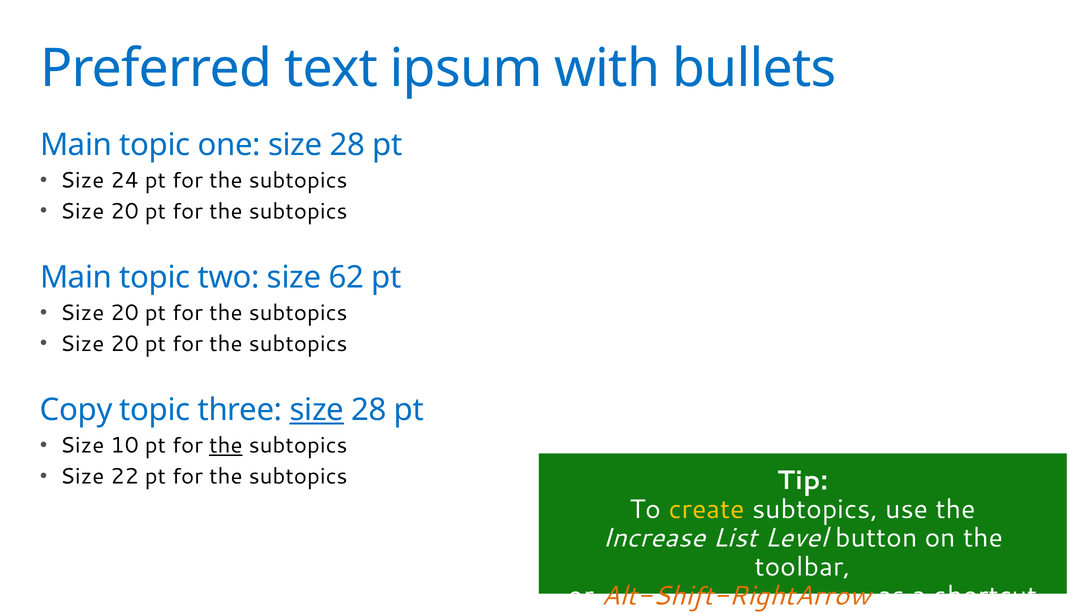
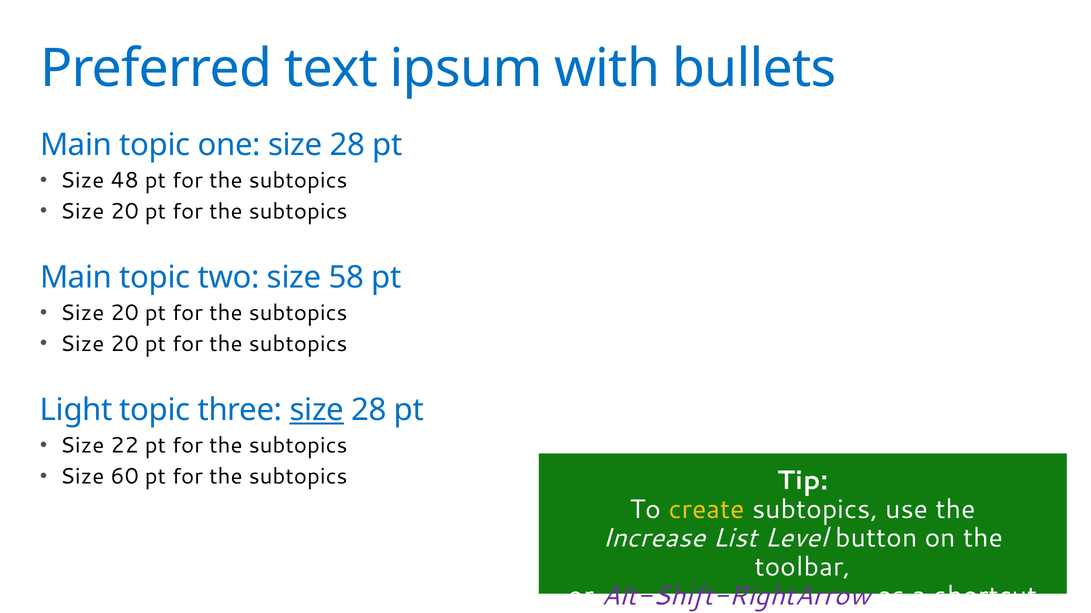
24: 24 -> 48
62: 62 -> 58
Copy: Copy -> Light
10: 10 -> 22
the at (226, 446) underline: present -> none
22: 22 -> 60
Alt-Shift-RightArrow colour: orange -> purple
